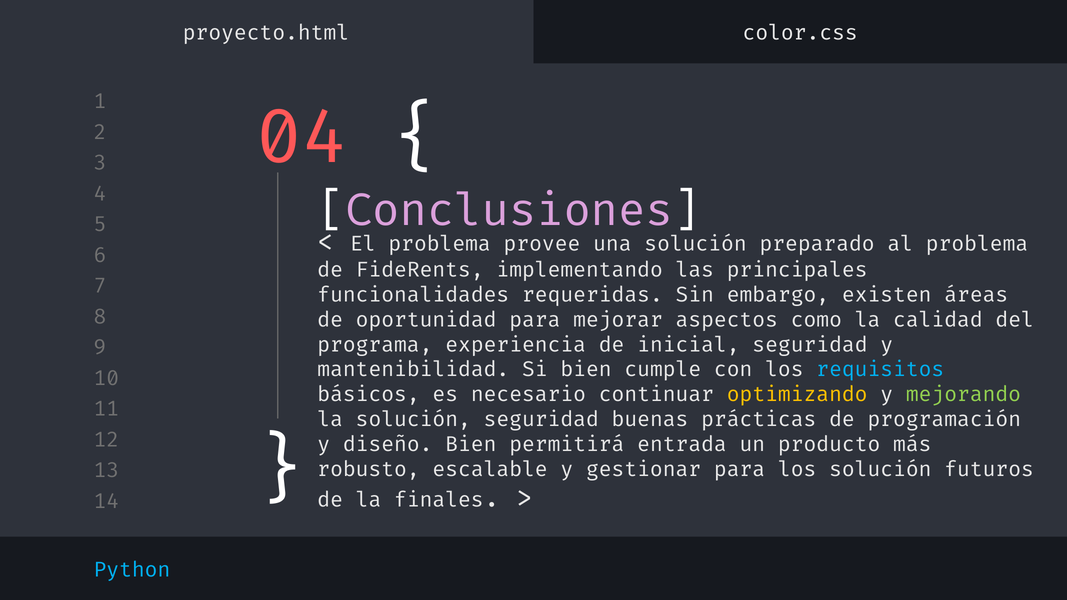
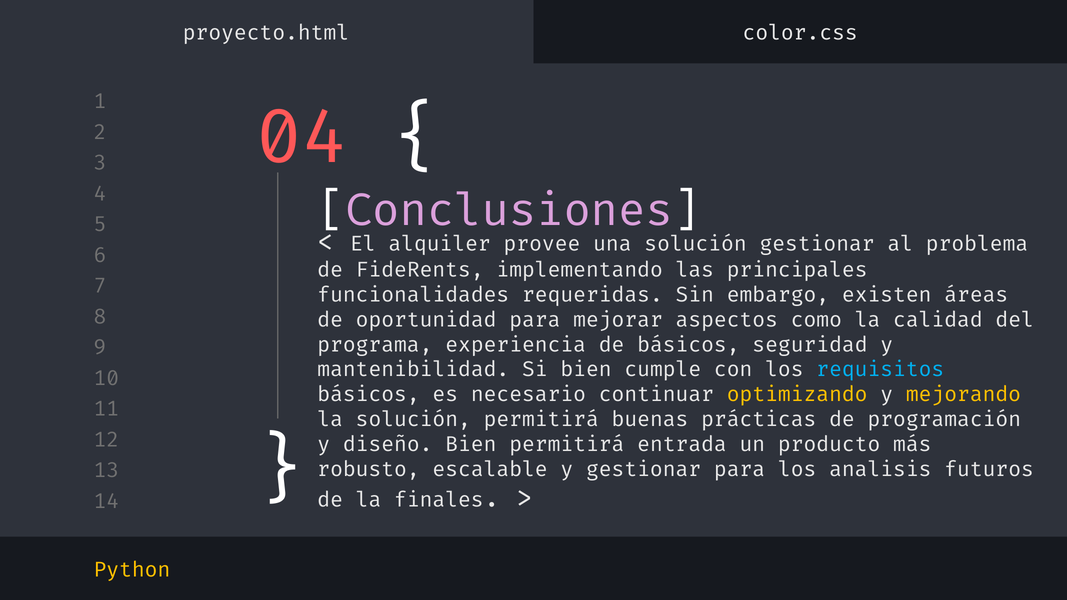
El problema: problema -> alquiler
solución preparado: preparado -> gestionar
de inicial: inicial -> básicos
mejorando colour: light green -> yellow
solución seguridad: seguridad -> permitirá
los solución: solución -> analisis
Python colour: light blue -> yellow
